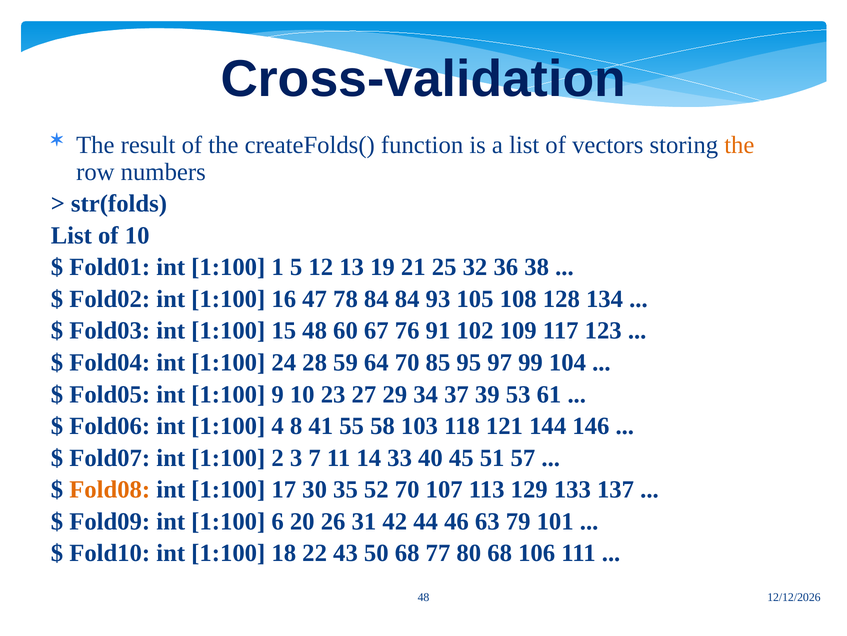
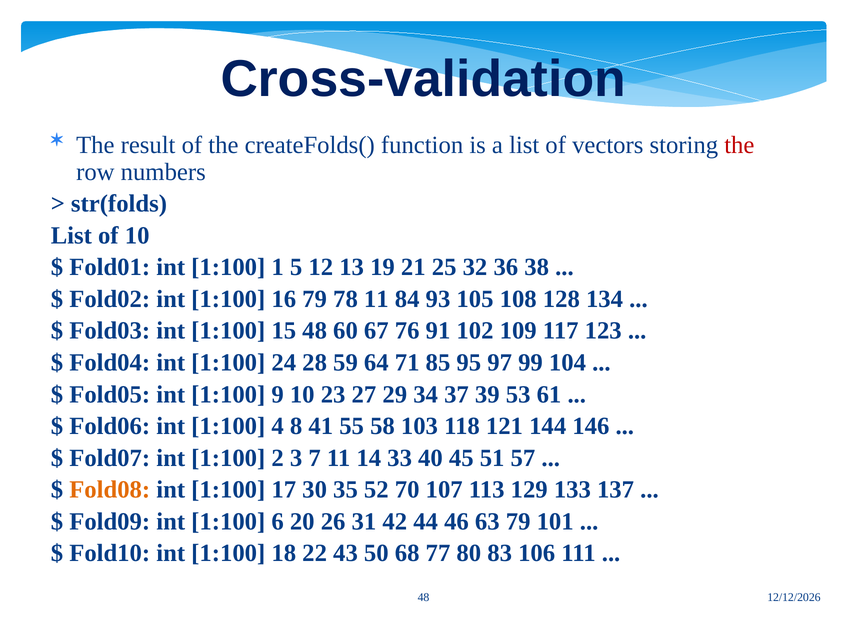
the at (739, 145) colour: orange -> red
16 47: 47 -> 79
78 84: 84 -> 11
64 70: 70 -> 71
80 68: 68 -> 83
